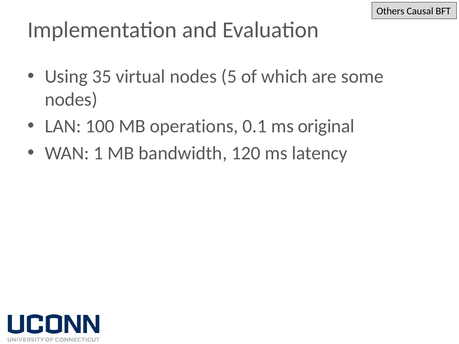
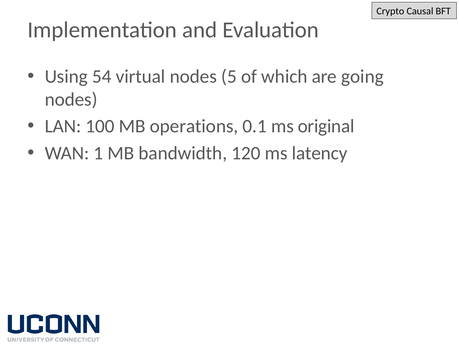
Others: Others -> Crypto
35: 35 -> 54
some: some -> going
